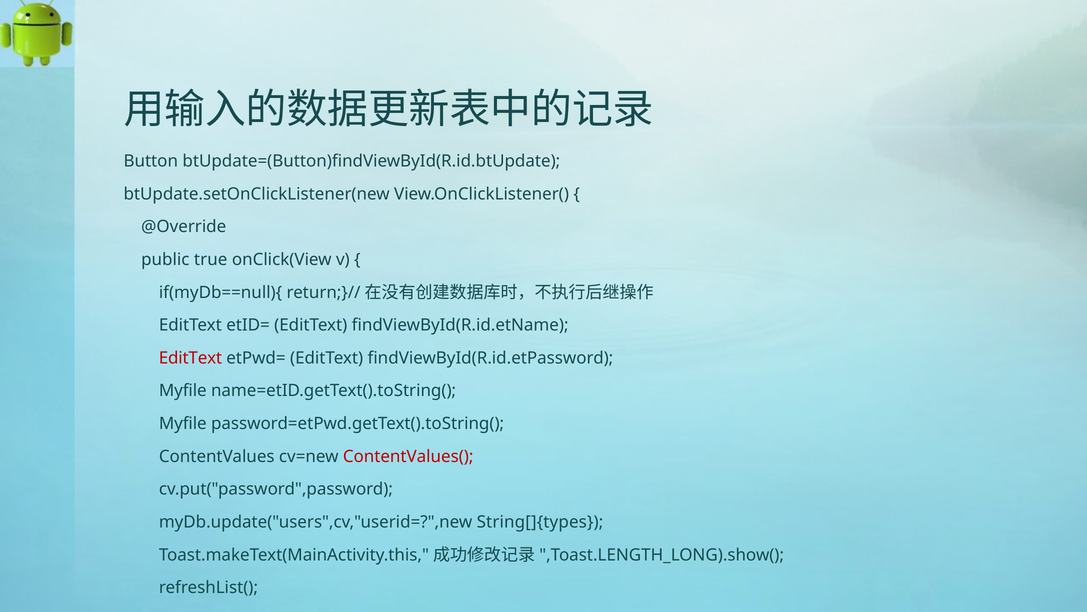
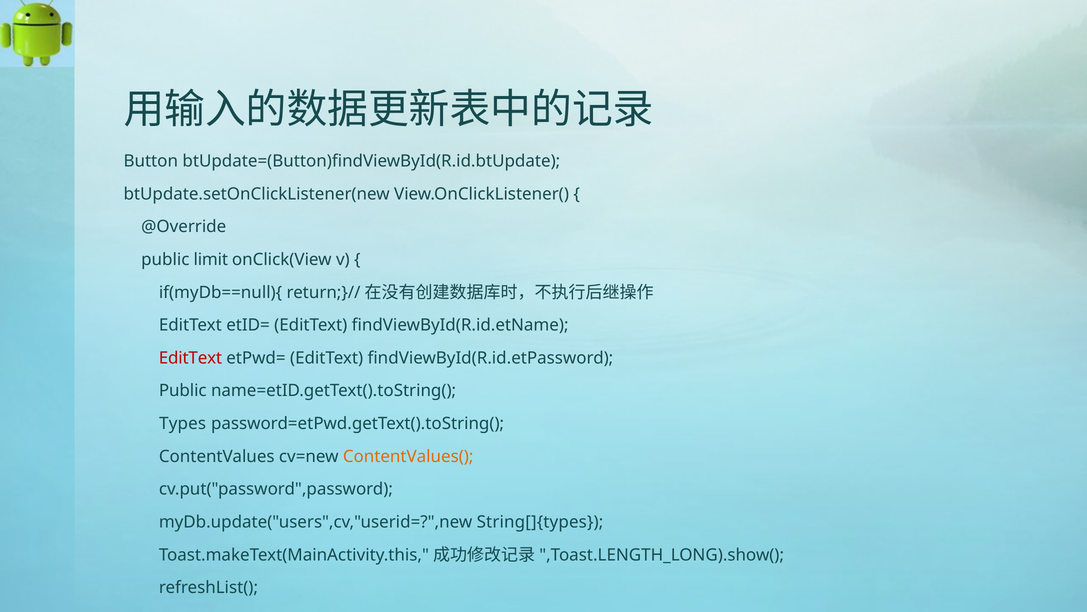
true: true -> limit
Myfile at (183, 391): Myfile -> Public
Myfile at (183, 423): Myfile -> Types
ContentValues( colour: red -> orange
